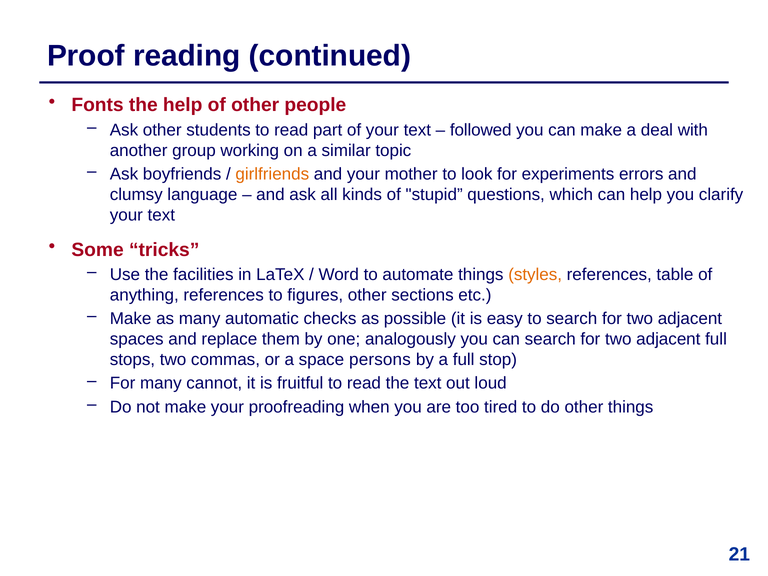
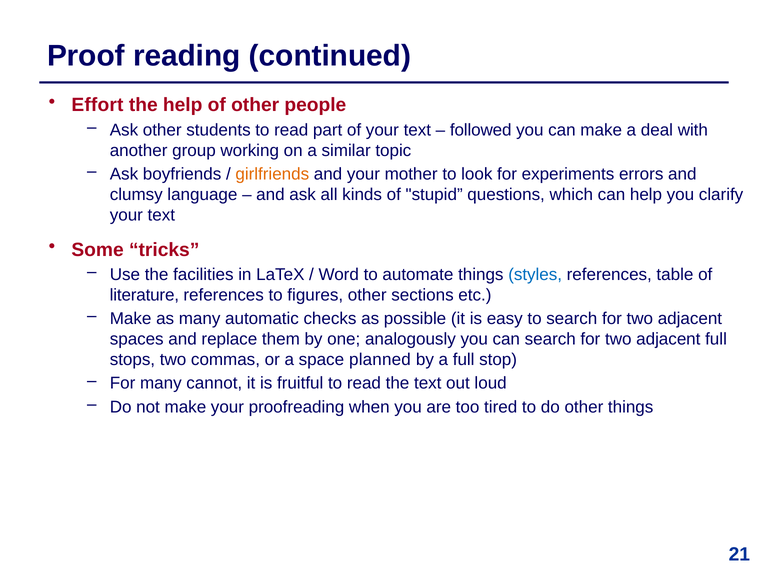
Fonts: Fonts -> Effort
styles colour: orange -> blue
anything: anything -> literature
persons: persons -> planned
